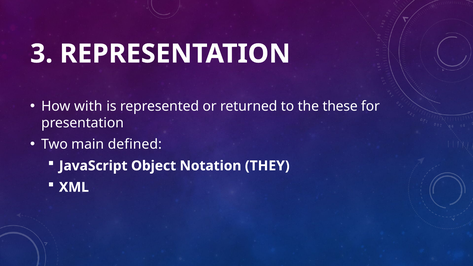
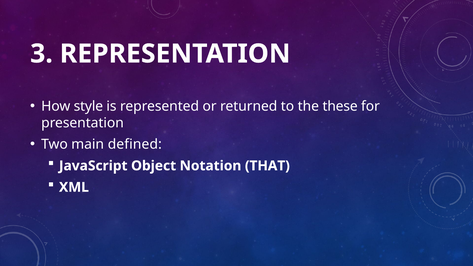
with: with -> style
THEY: THEY -> THAT
